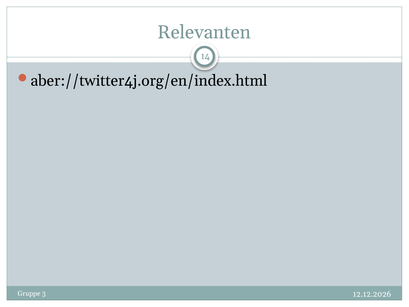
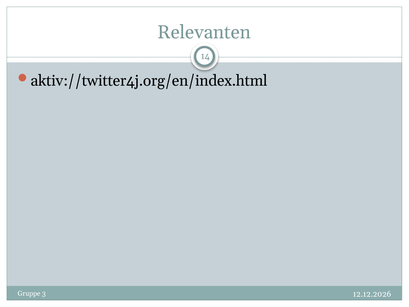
aber://twitter4j.org/en/index.html: aber://twitter4j.org/en/index.html -> aktiv://twitter4j.org/en/index.html
